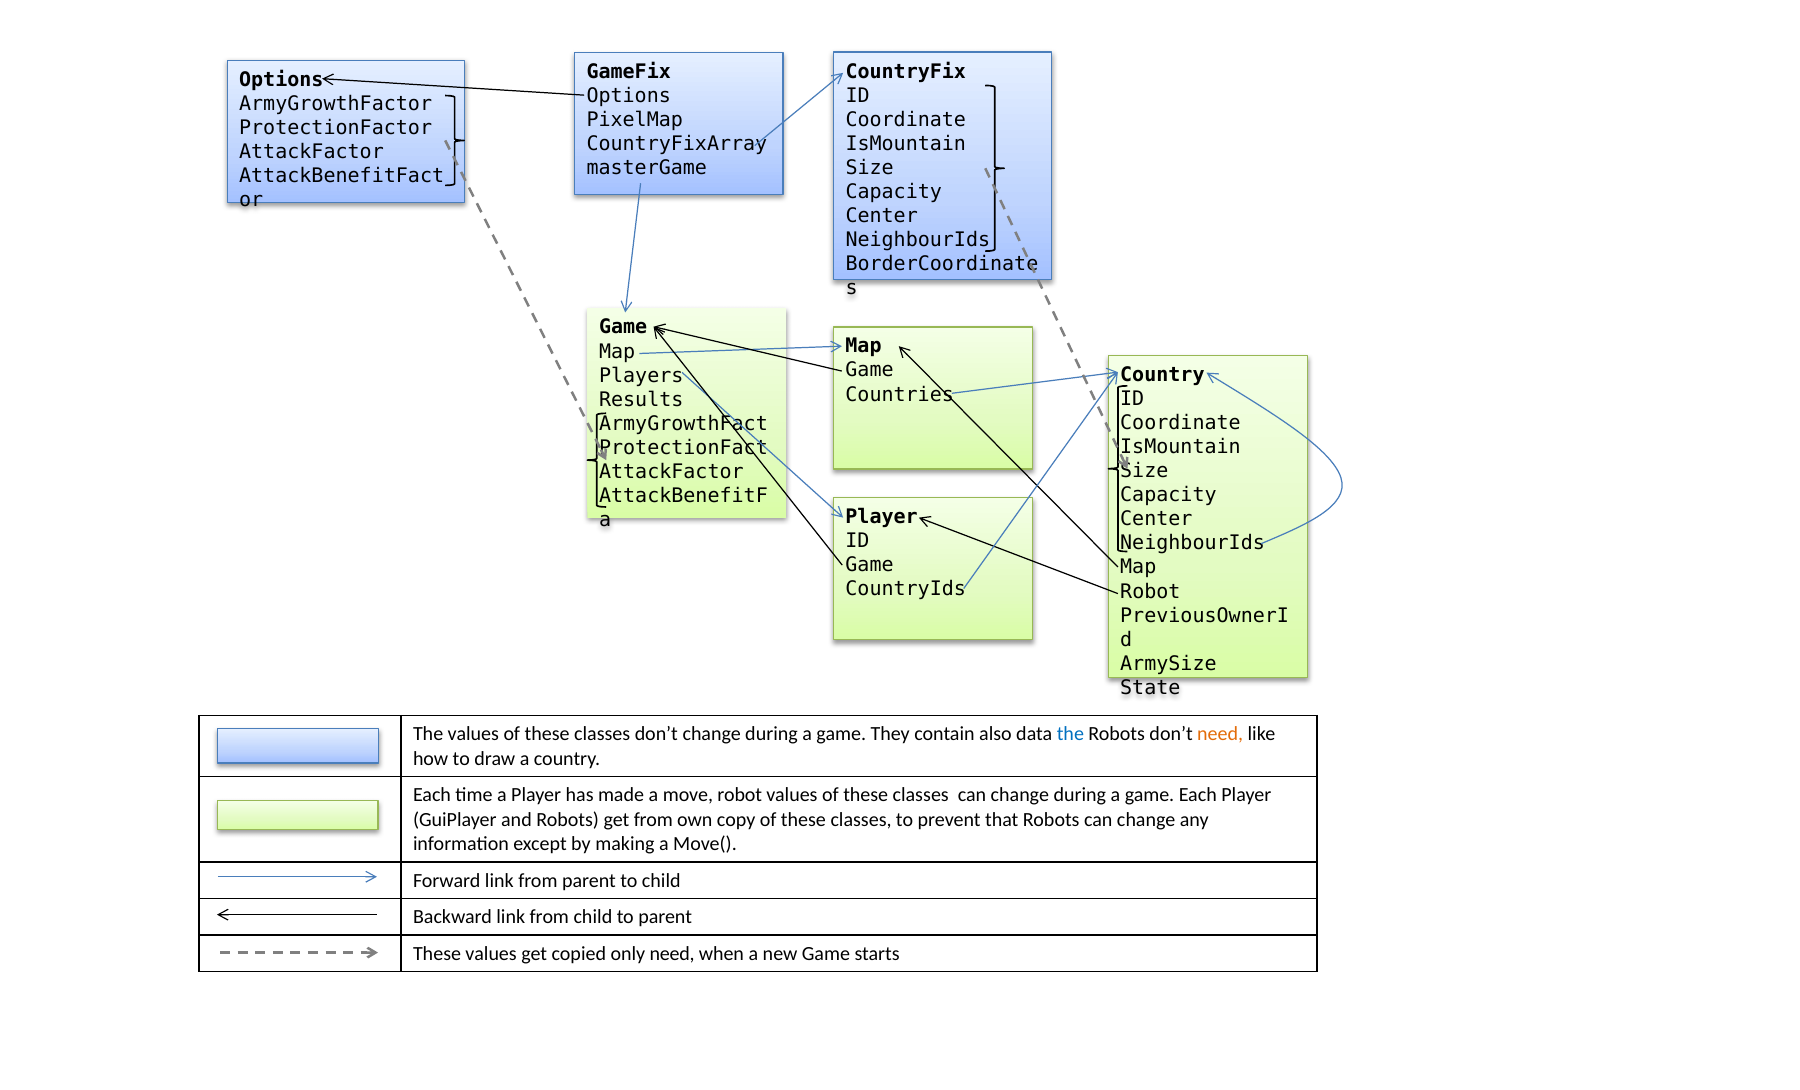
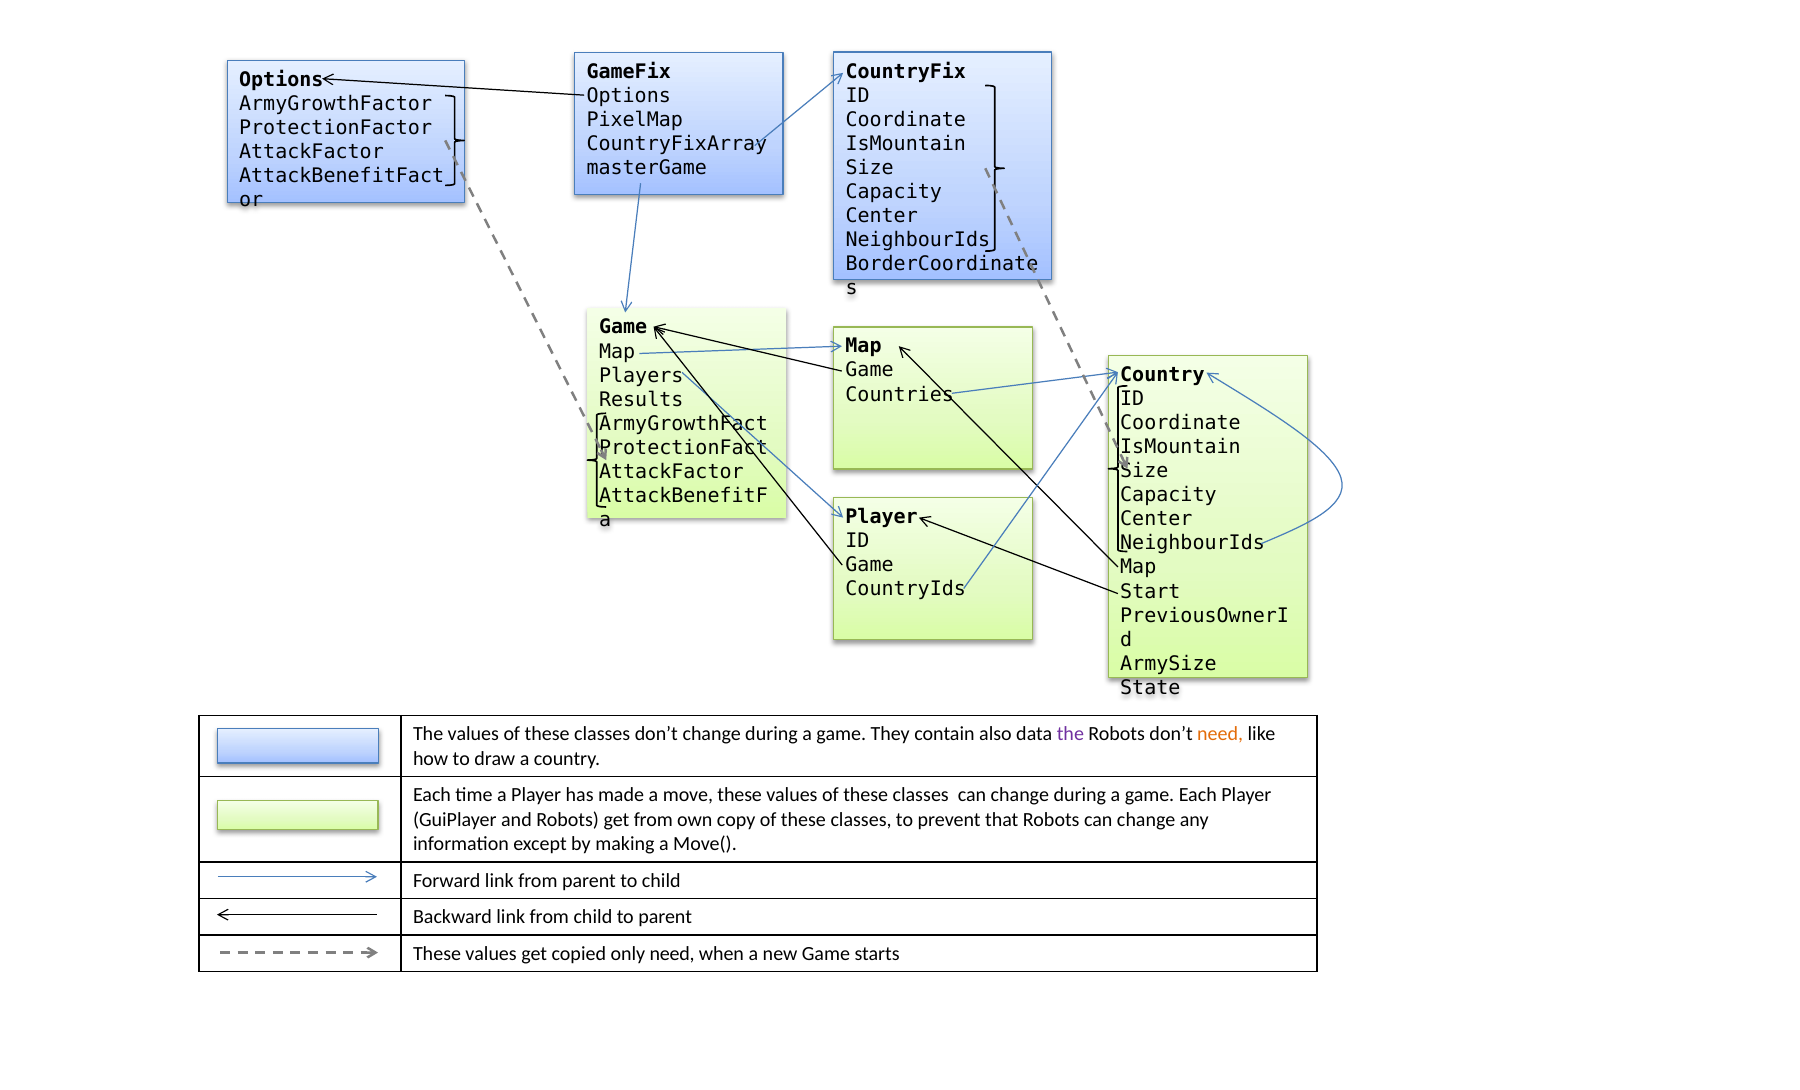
Robot at (1150, 591): Robot -> Start
the at (1070, 734) colour: blue -> purple
move robot: robot -> these
